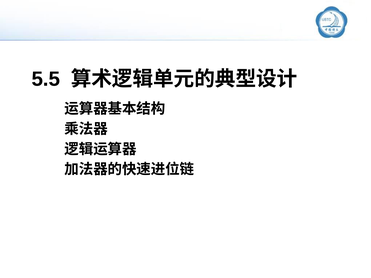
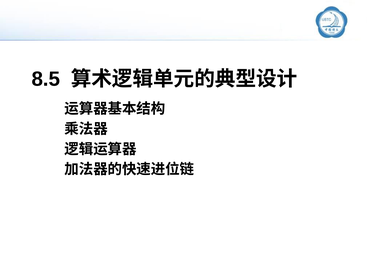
5.5: 5.5 -> 8.5
